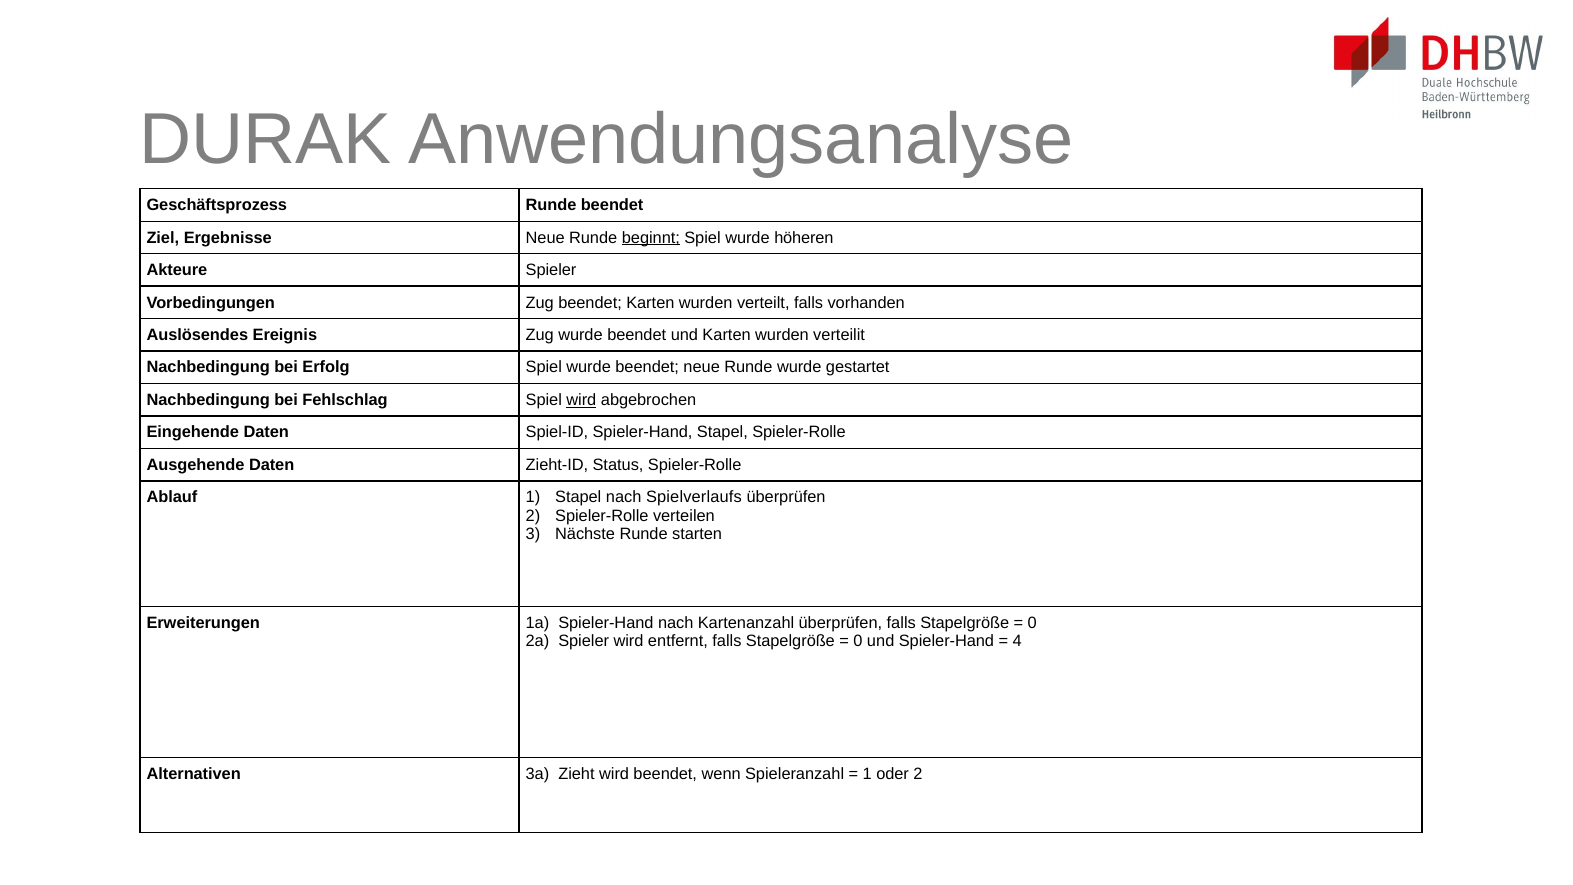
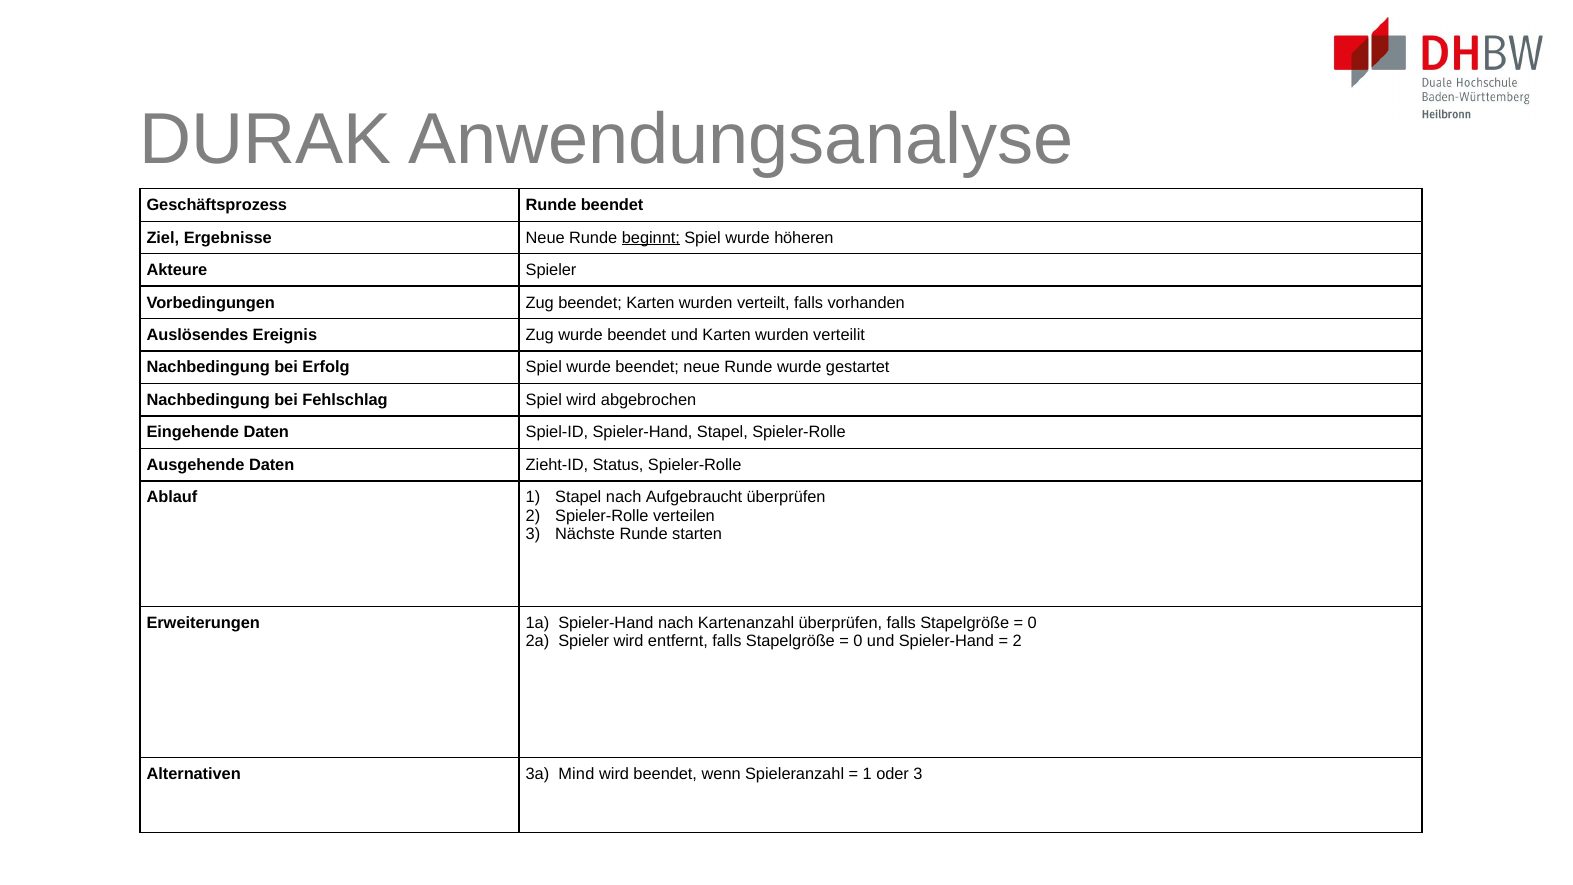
wird at (581, 400) underline: present -> none
Spielverlaufs: Spielverlaufs -> Aufgebraucht
4 at (1017, 641): 4 -> 2
Zieht: Zieht -> Mind
oder 2: 2 -> 3
